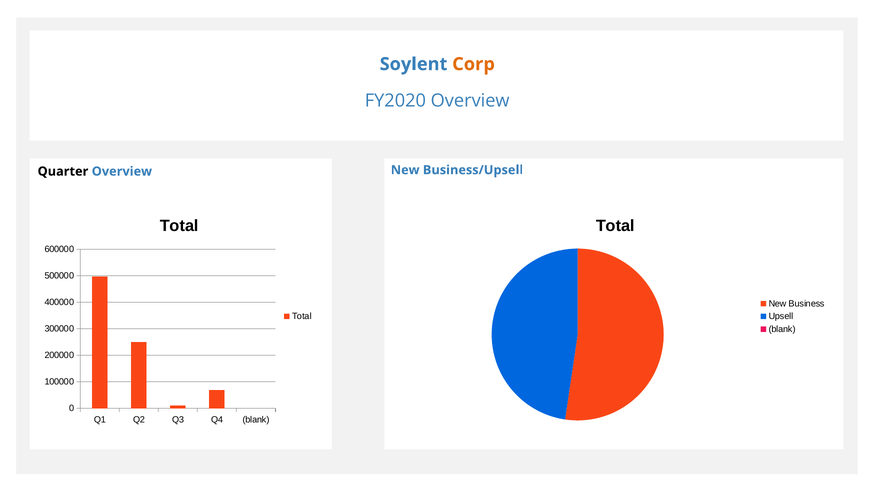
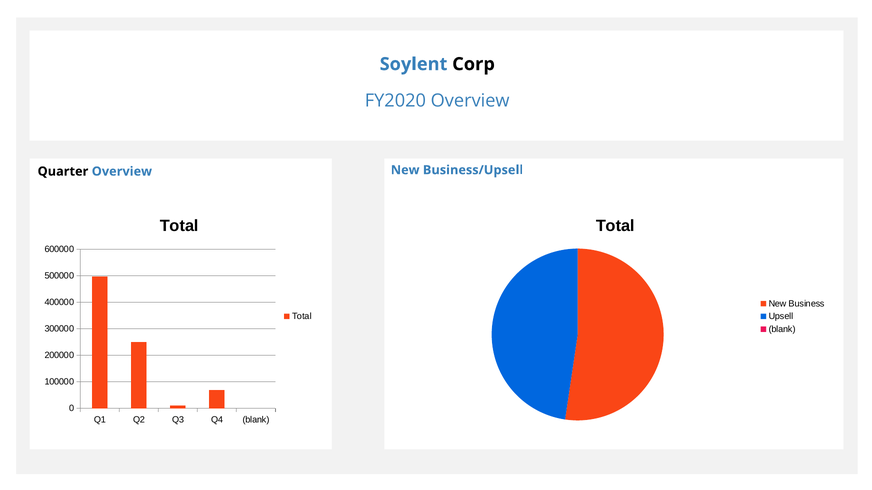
Corp colour: orange -> black
